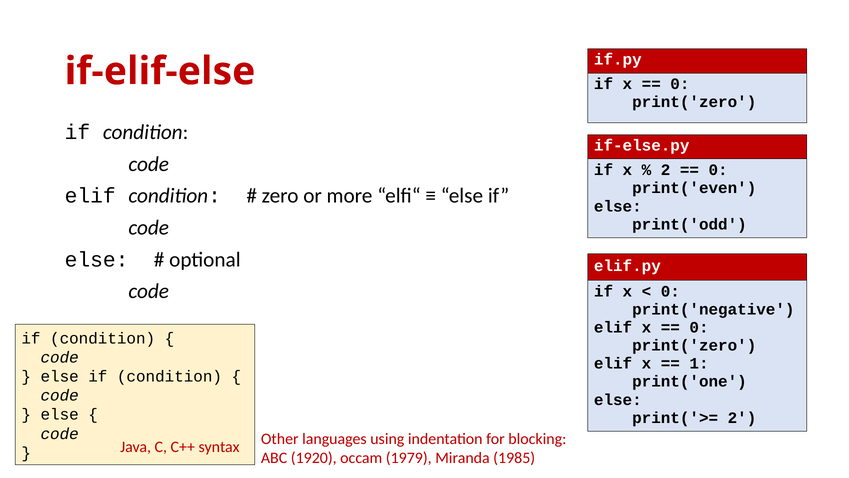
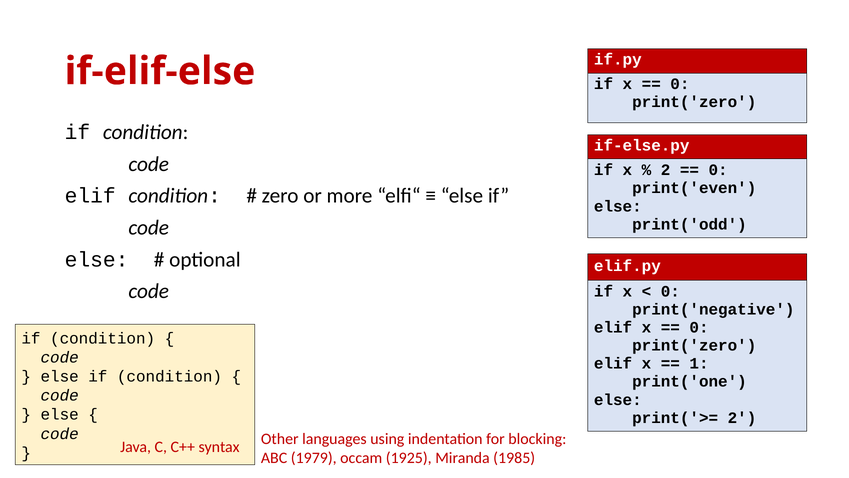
1920: 1920 -> 1979
1979: 1979 -> 1925
